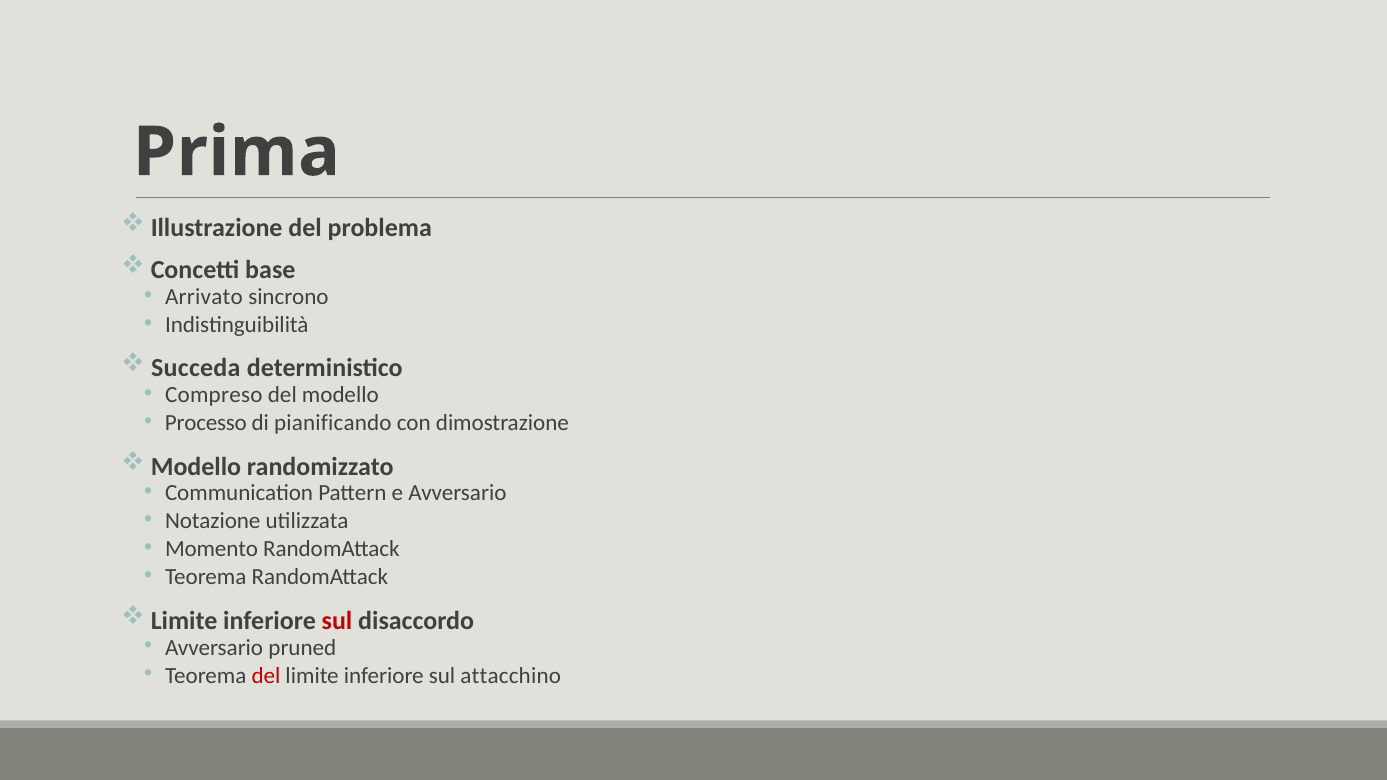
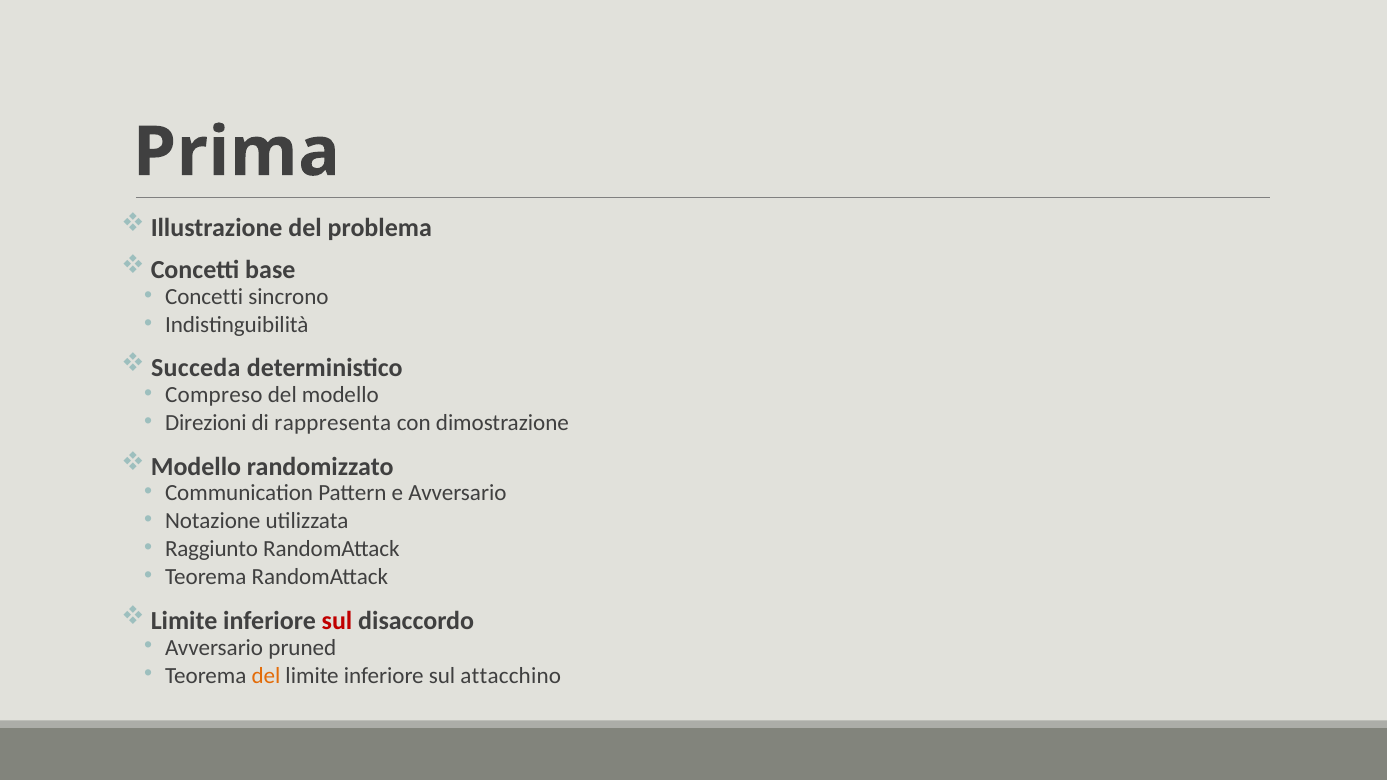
Arrivato at (204, 297): Arrivato -> Concetti
Processo: Processo -> Direzioni
pianificando: pianificando -> rappresenta
Momento: Momento -> Raggiunto
del at (266, 676) colour: red -> orange
